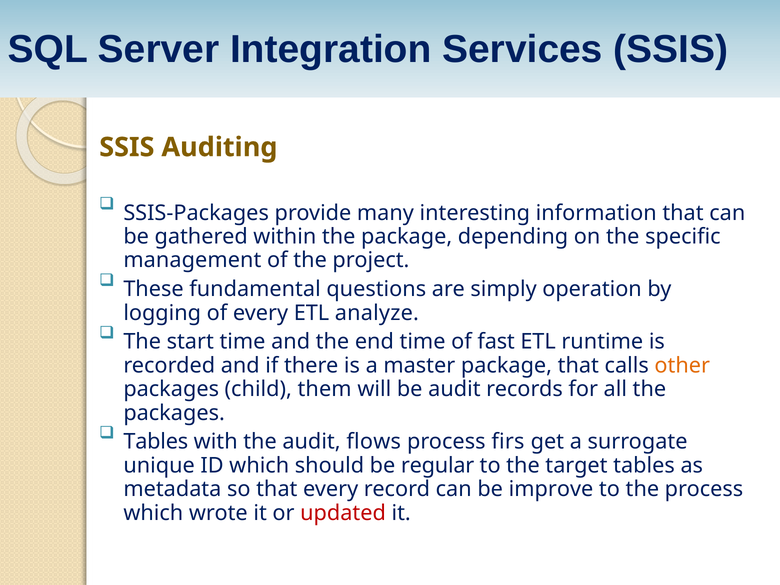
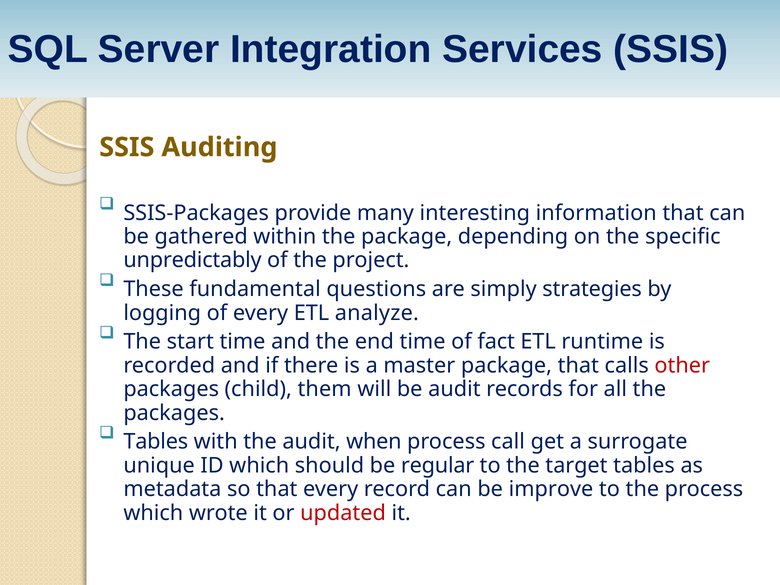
management: management -> unpredictably
operation: operation -> strategies
fast: fast -> fact
other colour: orange -> red
flows: flows -> when
firs: firs -> call
